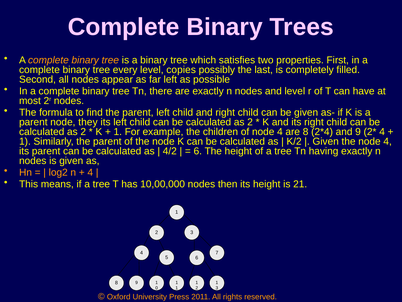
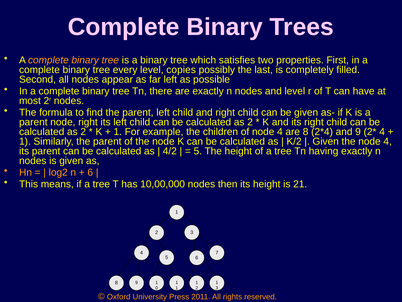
node they: they -> right
6 at (198, 151): 6 -> 5
4 at (90, 172): 4 -> 6
